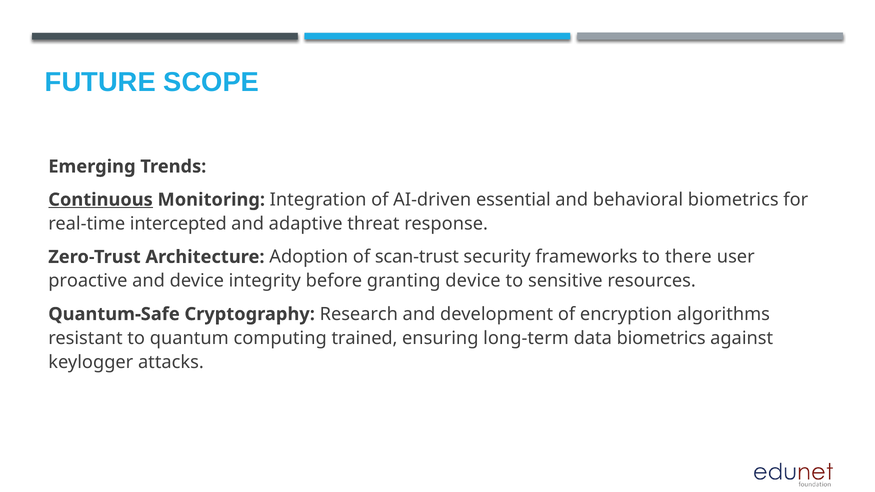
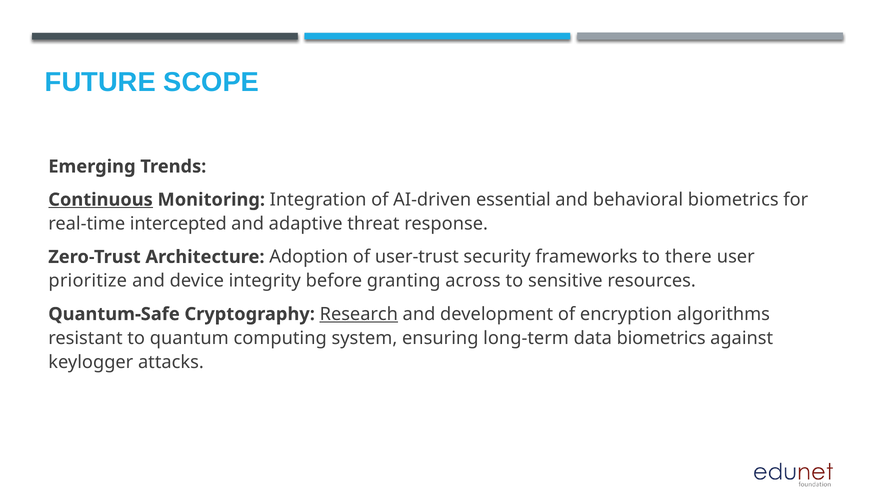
scan-trust: scan-trust -> user-trust
proactive: proactive -> prioritize
granting device: device -> across
Research underline: none -> present
trained: trained -> system
